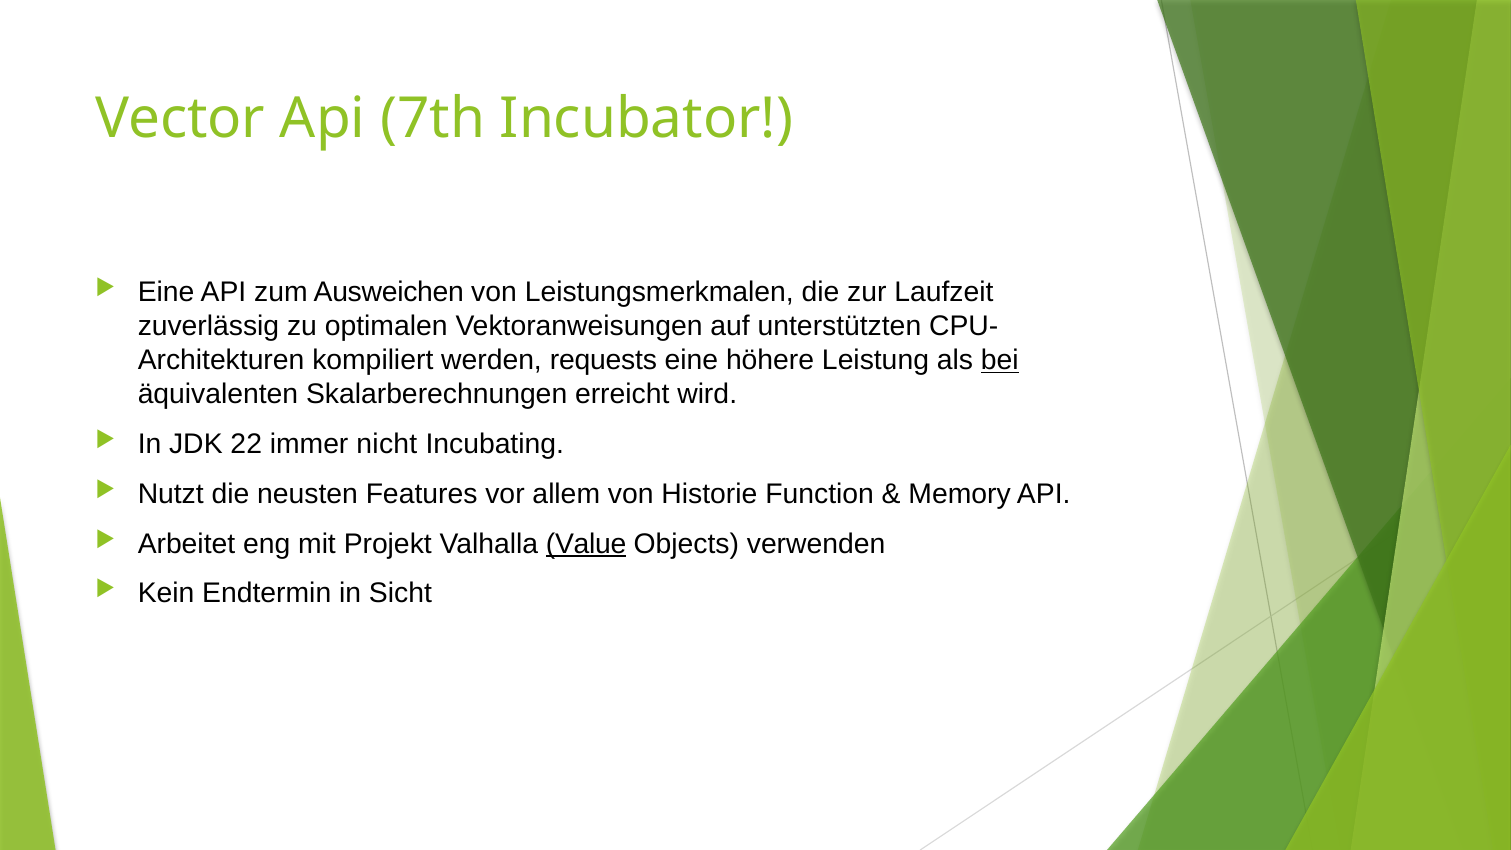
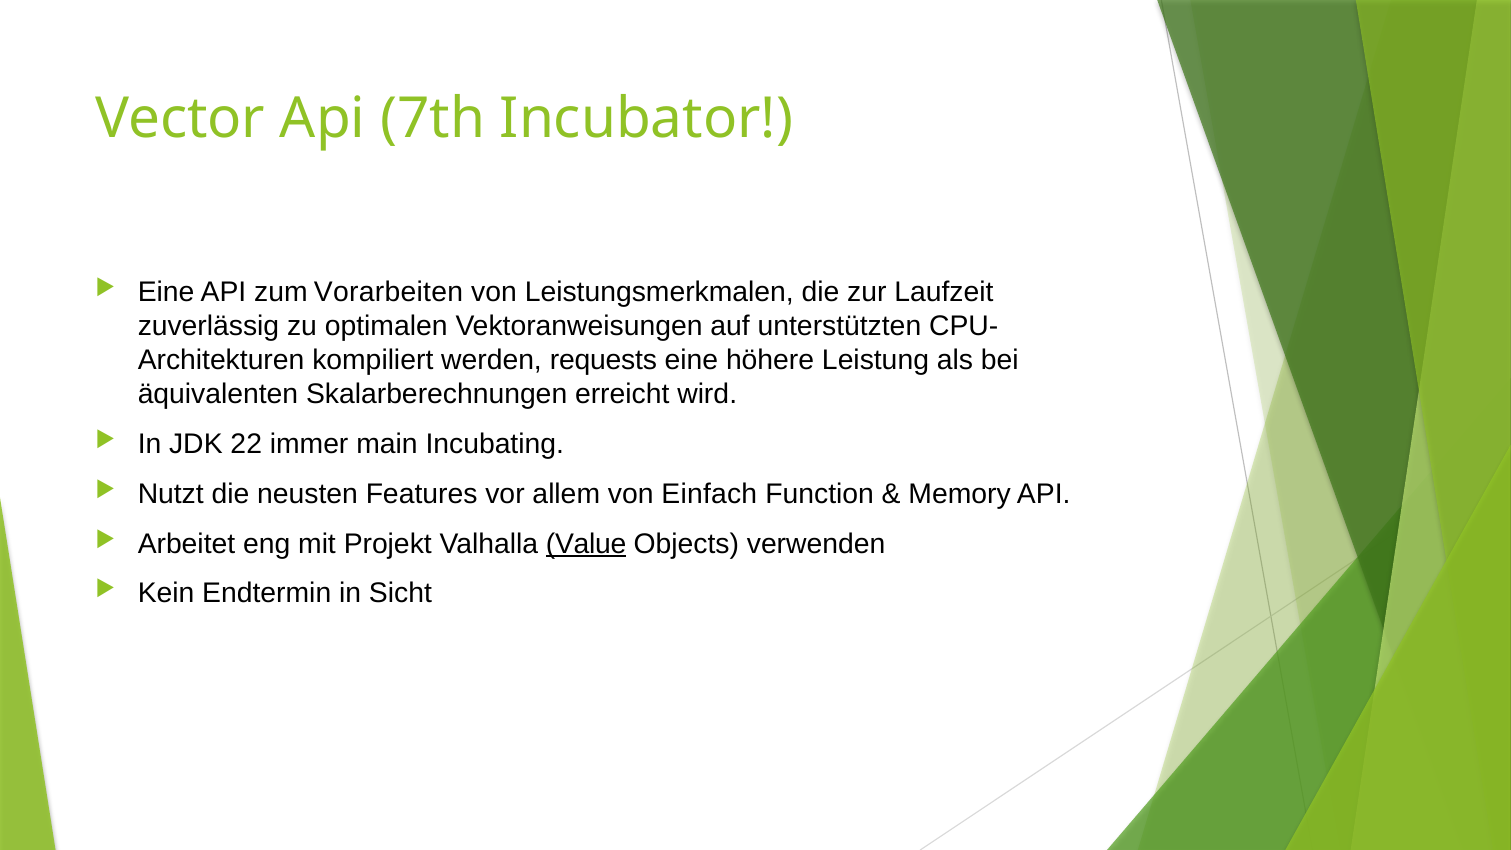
Ausweichen: Ausweichen -> Vorarbeiten
bei underline: present -> none
nicht: nicht -> main
Historie: Historie -> Einfach
